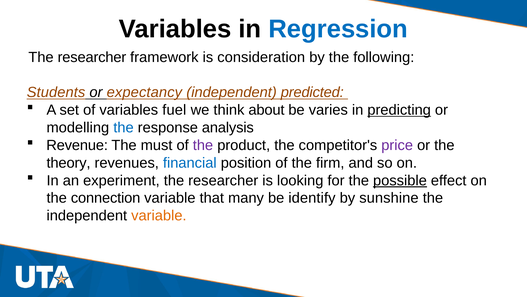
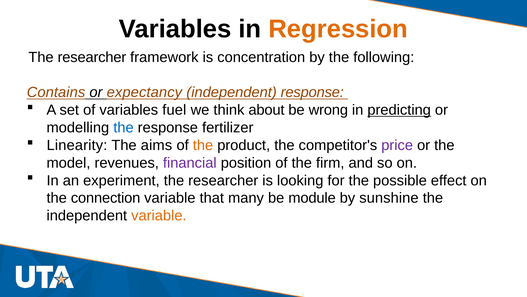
Regression colour: blue -> orange
consideration: consideration -> concentration
Students: Students -> Contains
independent predicted: predicted -> response
varies: varies -> wrong
analysis: analysis -> fertilizer
Revenue: Revenue -> Linearity
must: must -> aims
the at (203, 145) colour: purple -> orange
theory: theory -> model
financial colour: blue -> purple
possible underline: present -> none
identify: identify -> module
